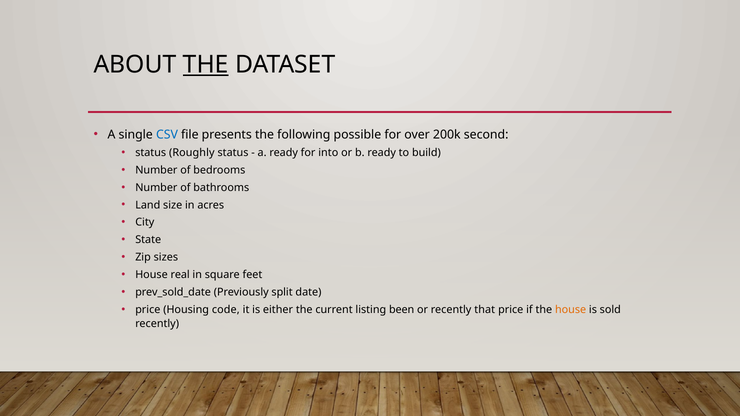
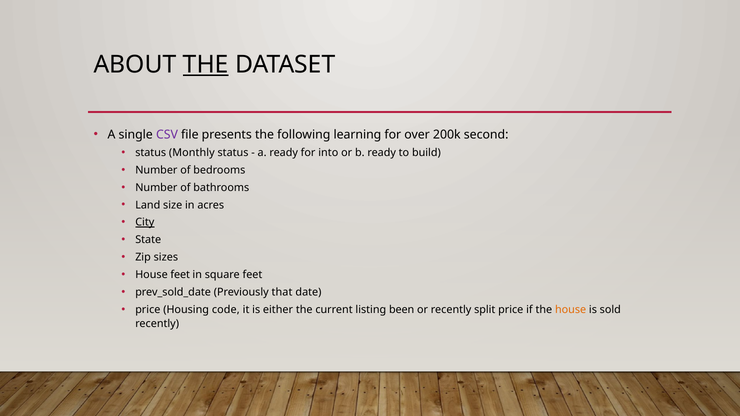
CSV colour: blue -> purple
possible: possible -> learning
Roughly: Roughly -> Monthly
City underline: none -> present
House real: real -> feet
split: split -> that
that: that -> split
